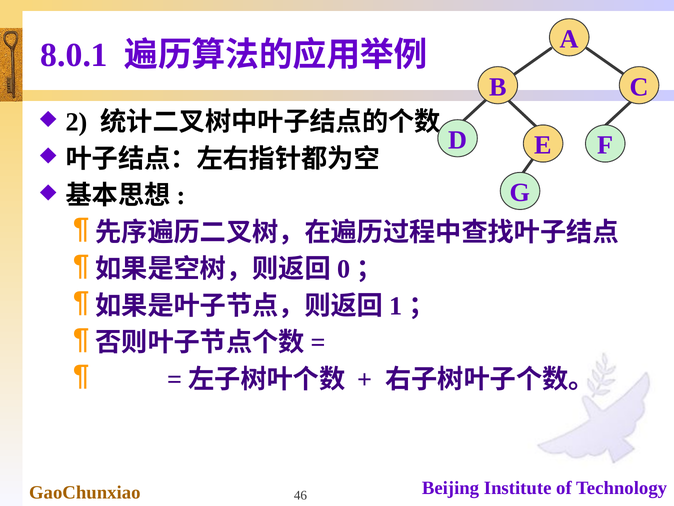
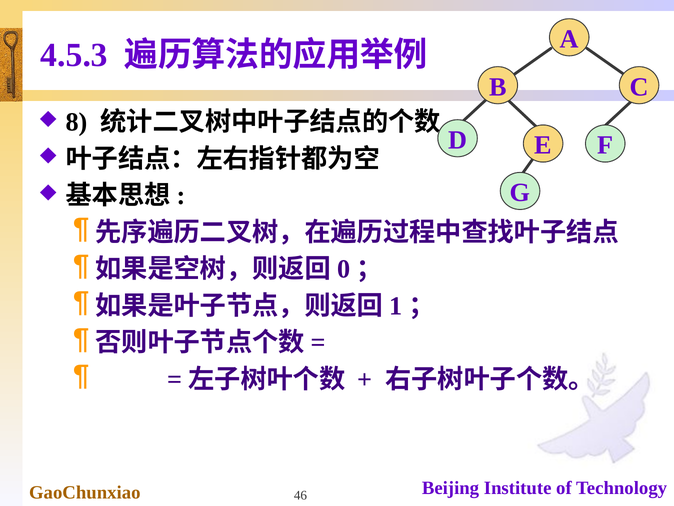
8.0.1: 8.0.1 -> 4.5.3
2: 2 -> 8
